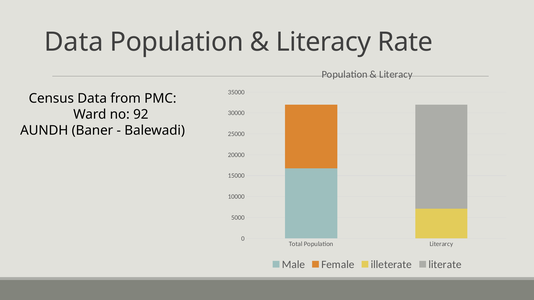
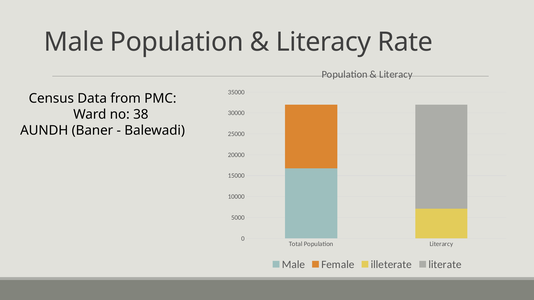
Data at (74, 42): Data -> Male
92: 92 -> 38
